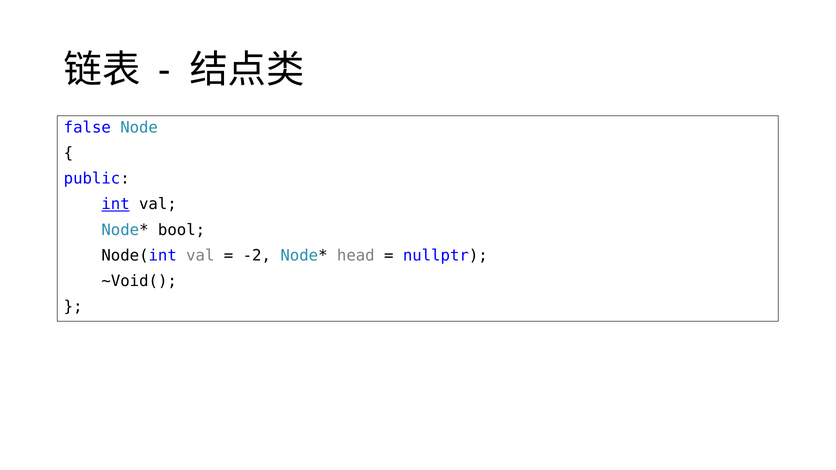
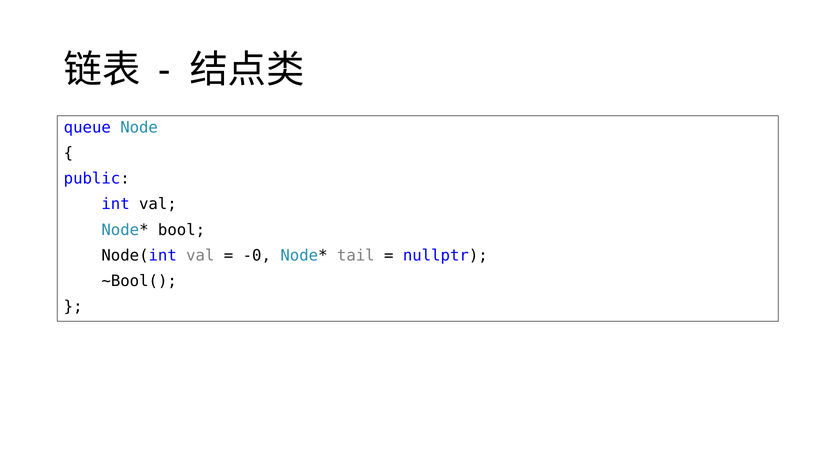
false: false -> queue
int underline: present -> none
-2: -2 -> -0
head: head -> tail
~Void(: ~Void( -> ~Bool(
